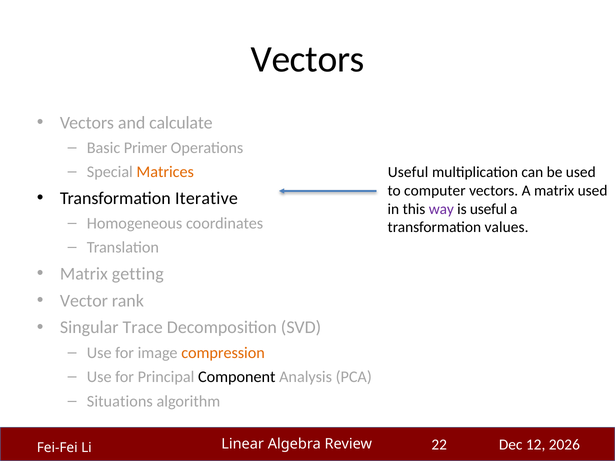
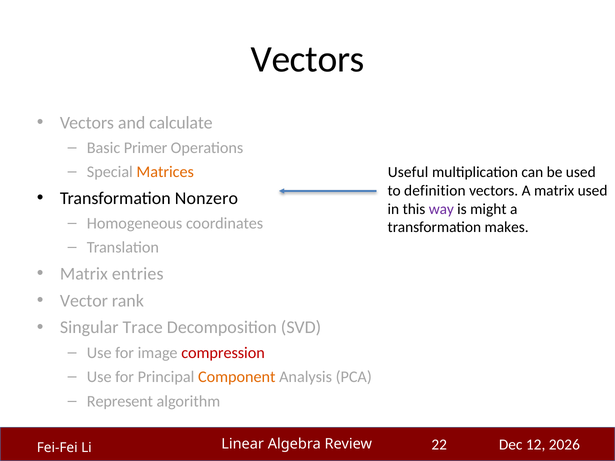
computer: computer -> definition
Iterative: Iterative -> Nonzero
is useful: useful -> might
values: values -> makes
getting: getting -> entries
compression colour: orange -> red
Component colour: black -> orange
Situations: Situations -> Represent
